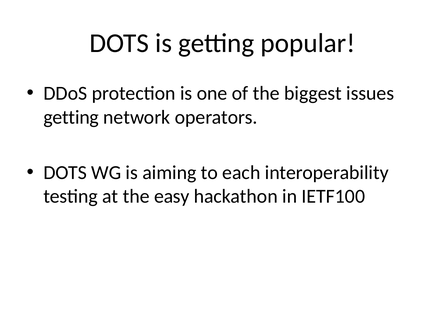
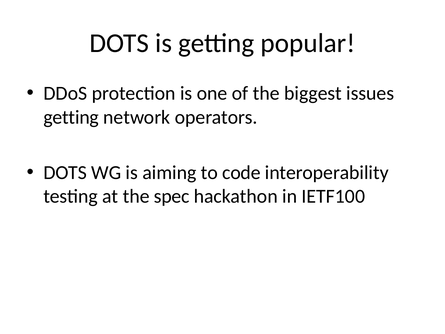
each: each -> code
easy: easy -> spec
